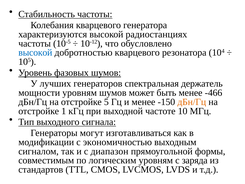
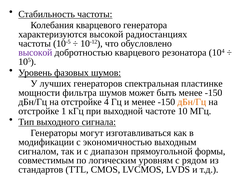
высокой at (35, 53) colour: blue -> purple
держатель: держатель -> пластинке
мощности уровням: уровням -> фильтра
быть менее -466: -466 -> -150
5: 5 -> 4
заряда: заряда -> рядом
